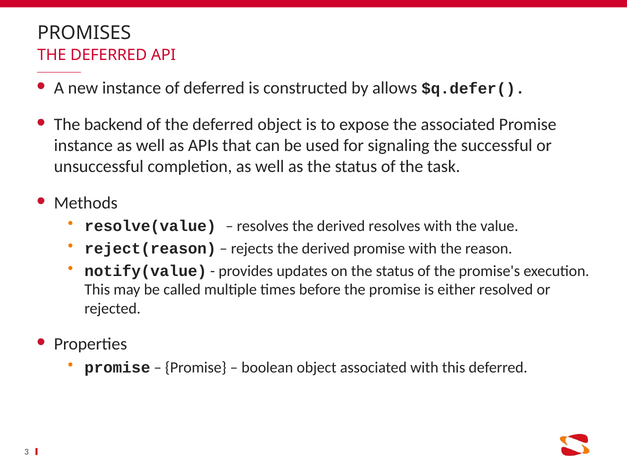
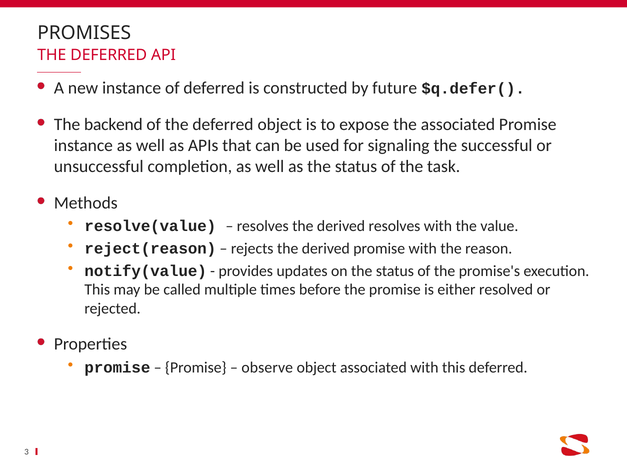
allows: allows -> future
boolean: boolean -> observe
